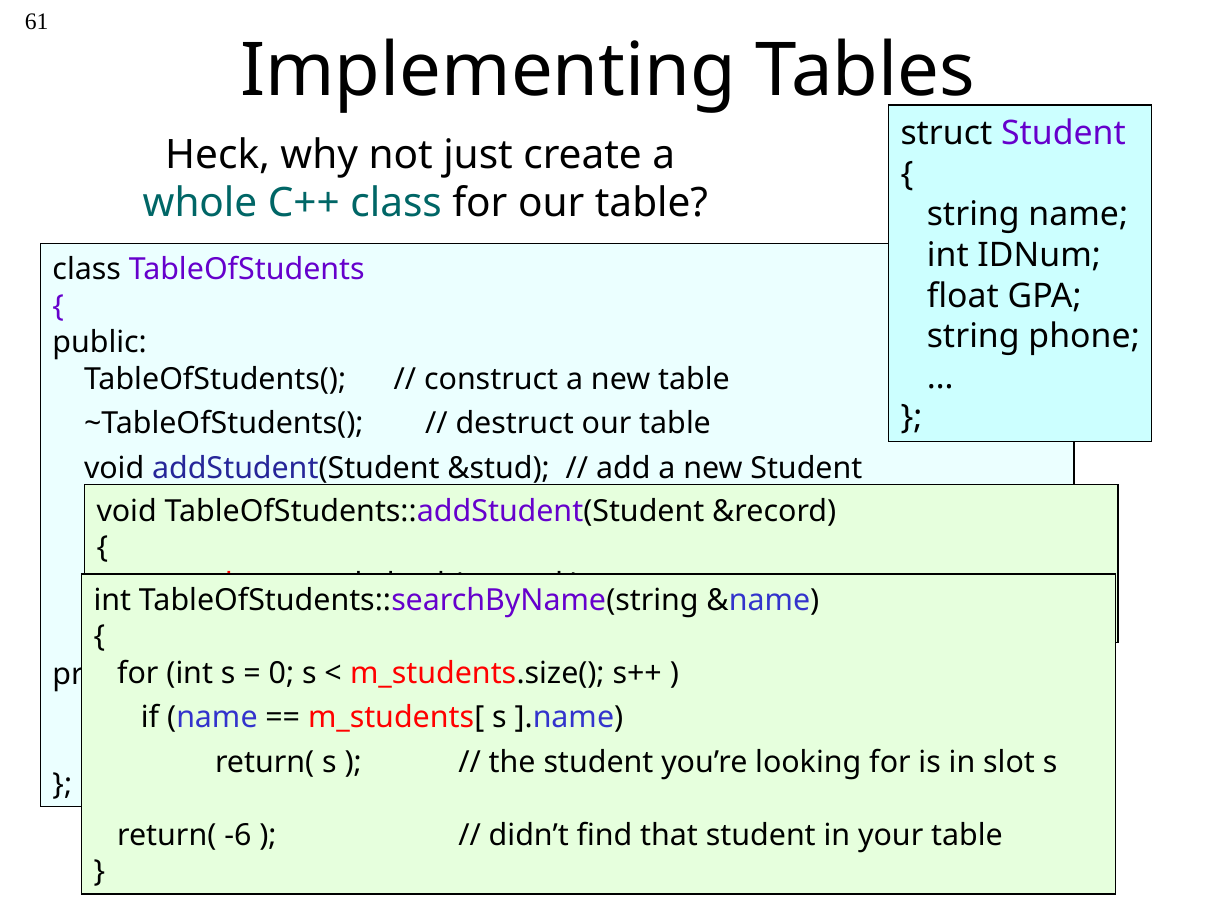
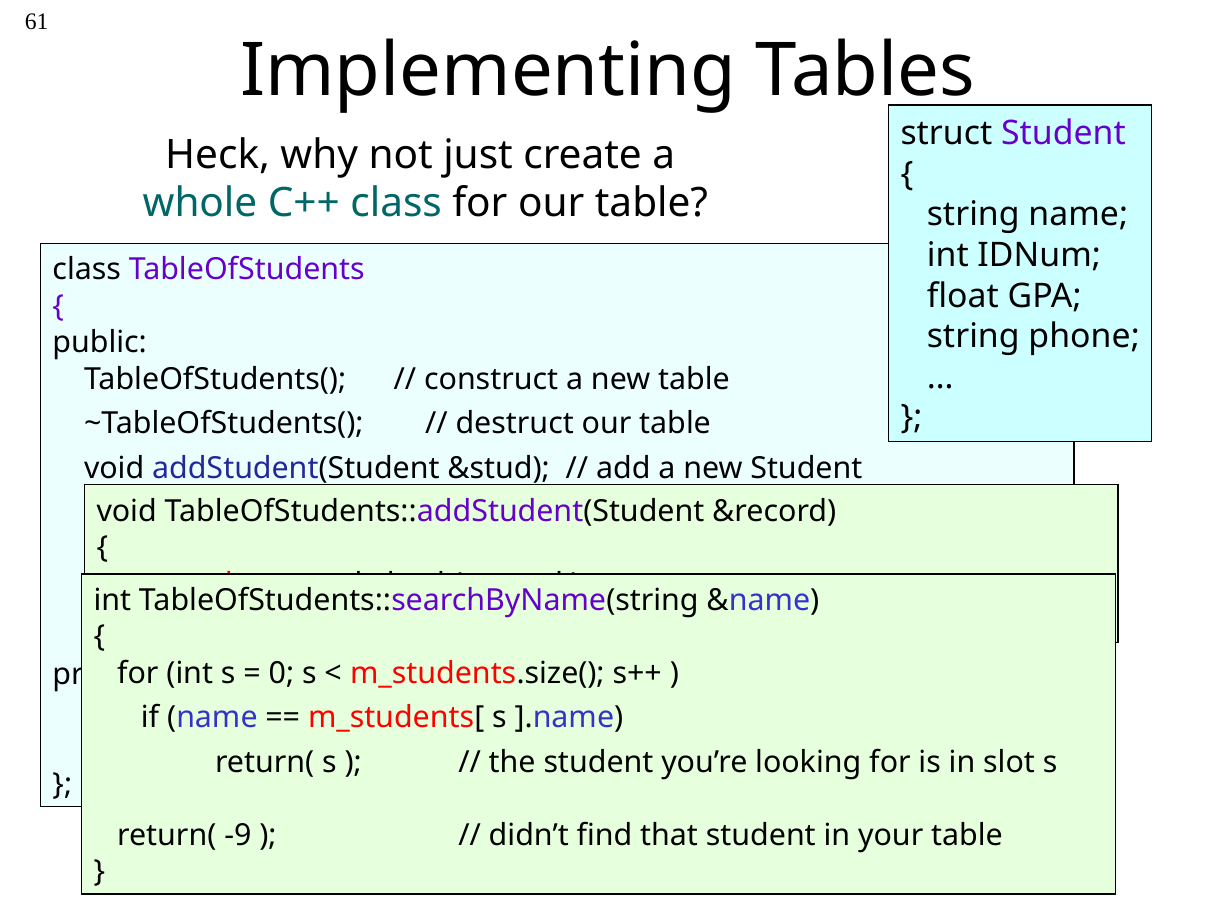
-6: -6 -> -9
